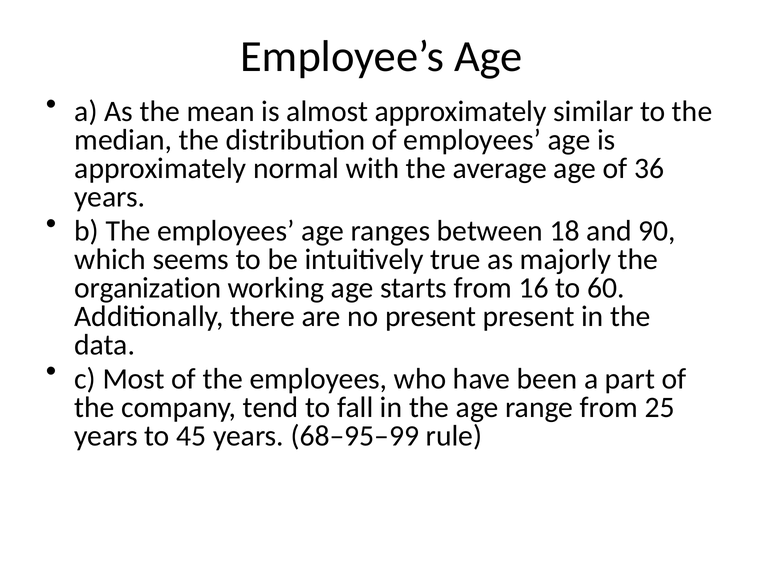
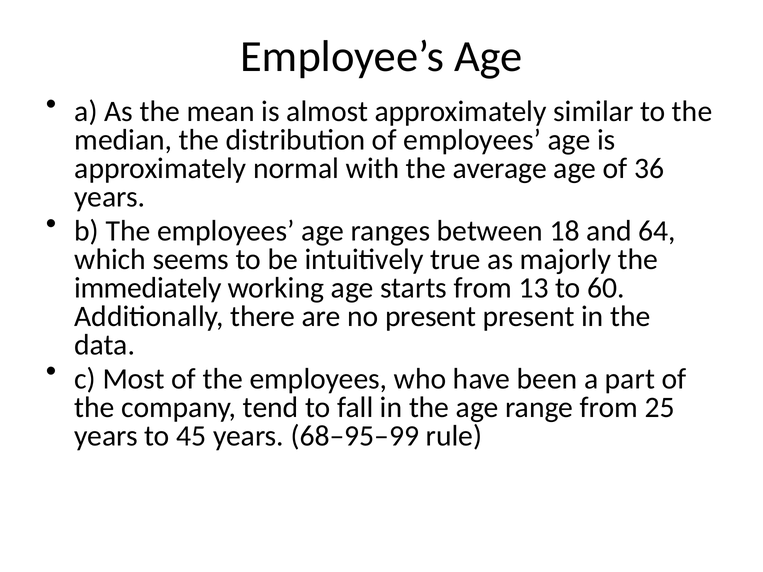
90: 90 -> 64
organization: organization -> immediately
16: 16 -> 13
